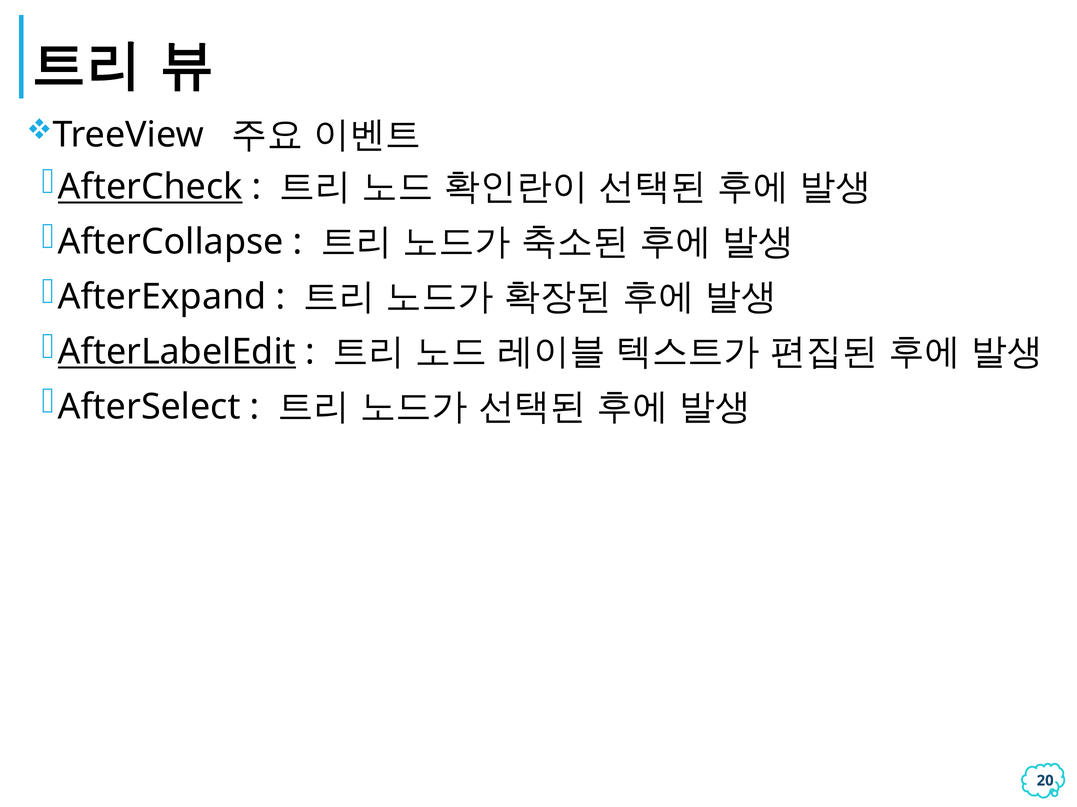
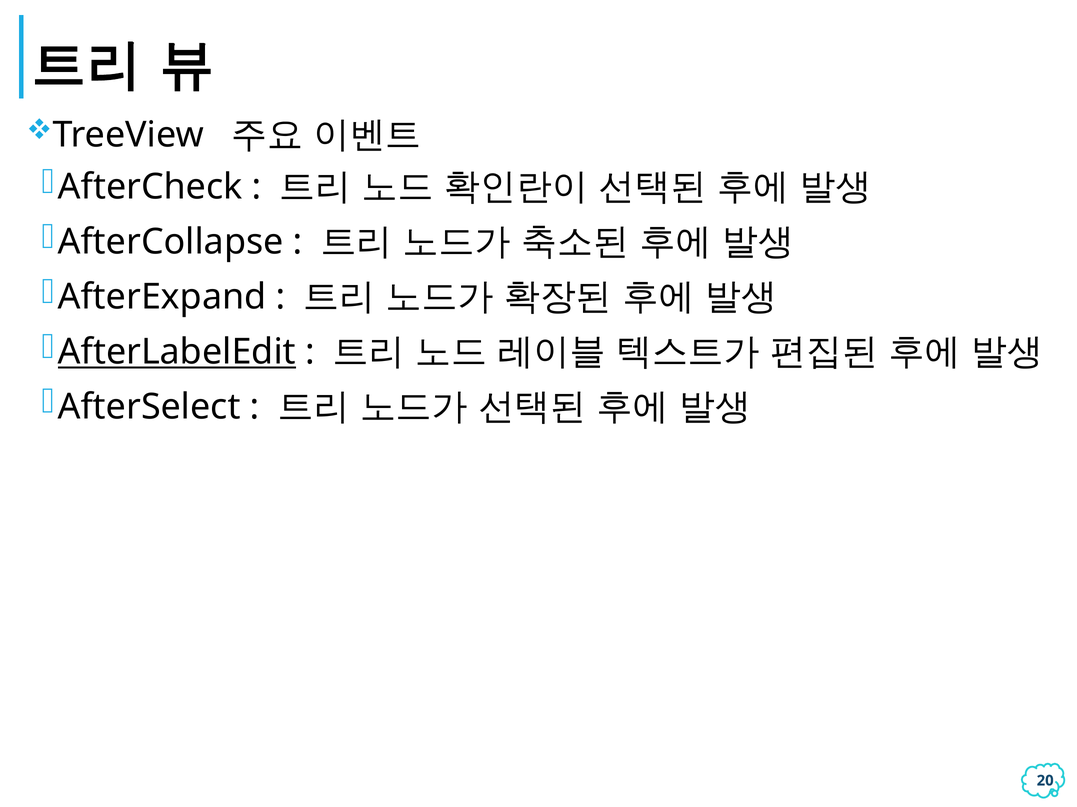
AfterCheck underline: present -> none
